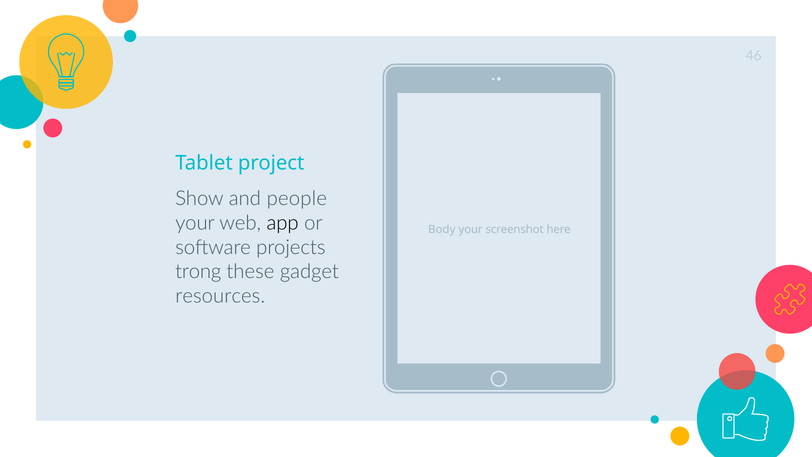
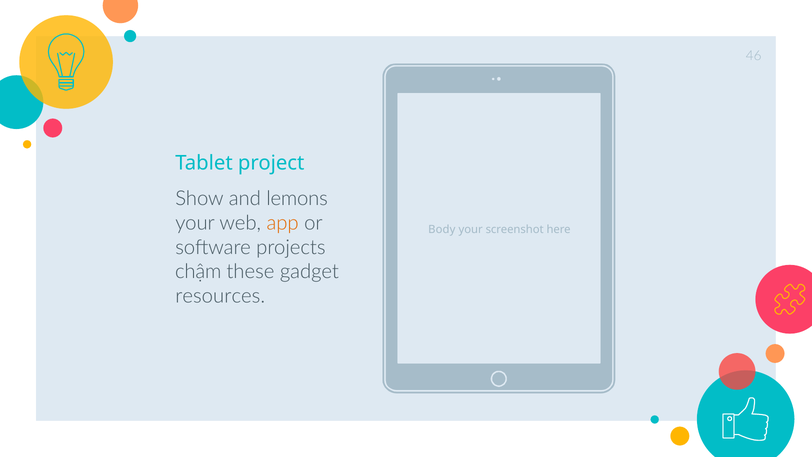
people: people -> lemons
app colour: black -> orange
trong: trong -> chậm
